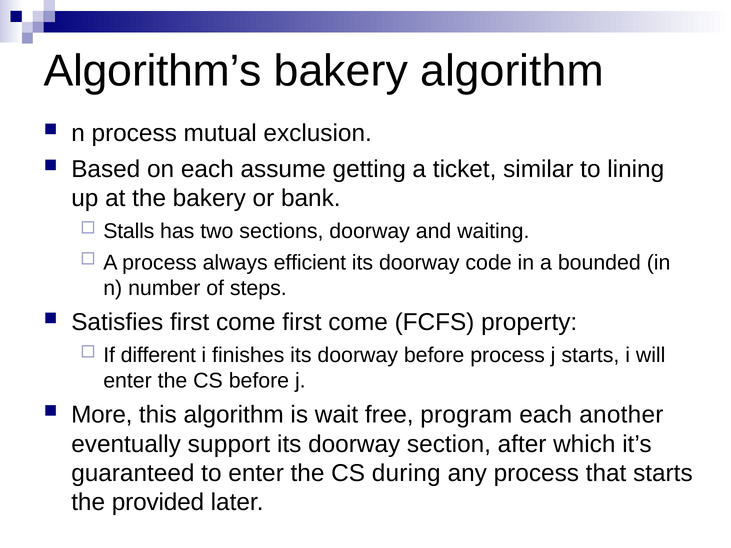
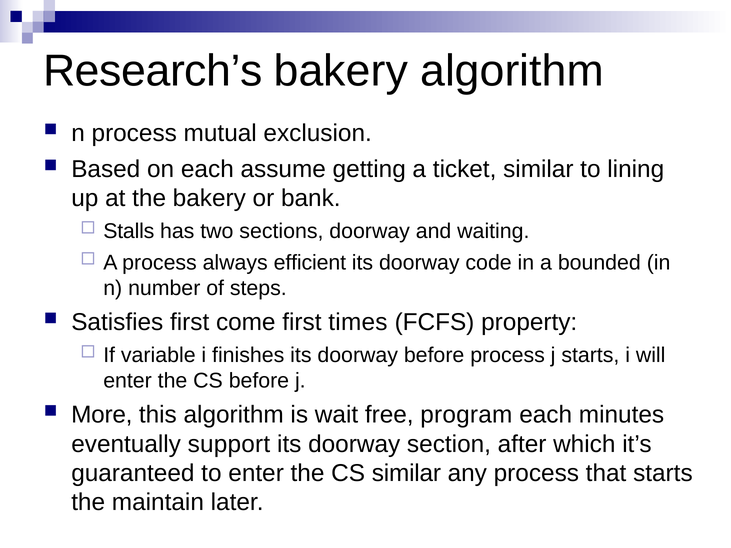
Algorithm’s: Algorithm’s -> Research’s
come first come: come -> times
different: different -> variable
another: another -> minutes
CS during: during -> similar
provided: provided -> maintain
